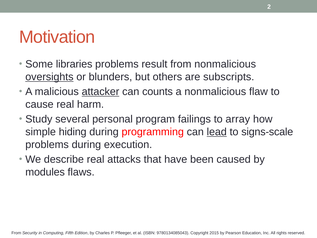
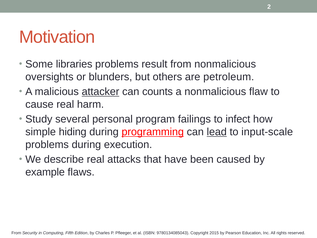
oversights underline: present -> none
subscripts: subscripts -> petroleum
array: array -> infect
programming underline: none -> present
signs-scale: signs-scale -> input-scale
modules: modules -> example
